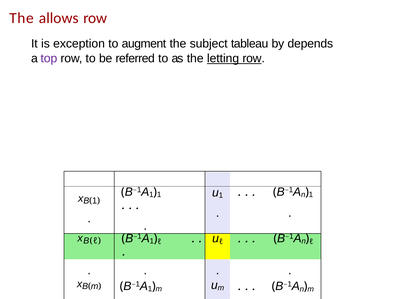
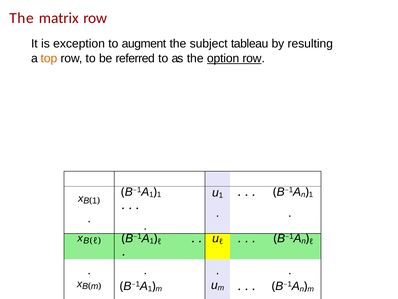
allows: allows -> matrix
depends: depends -> resulting
top colour: purple -> orange
letting: letting -> option
